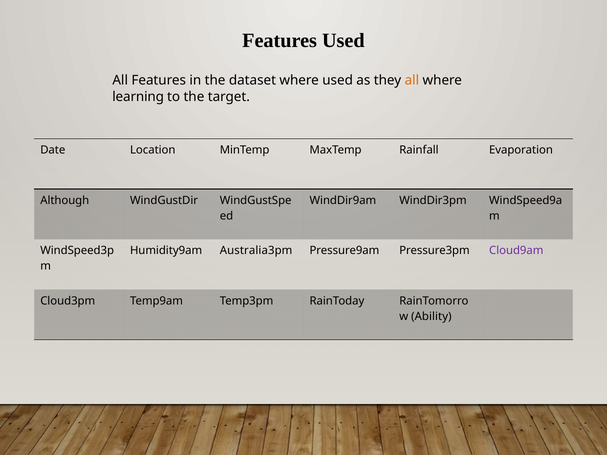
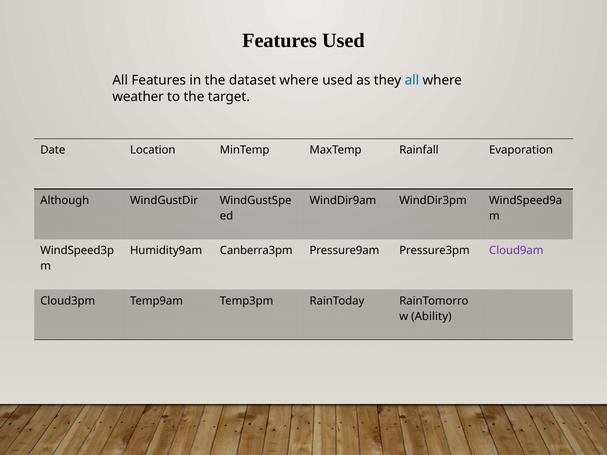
all at (412, 80) colour: orange -> blue
learning: learning -> weather
Australia3pm: Australia3pm -> Canberra3pm
